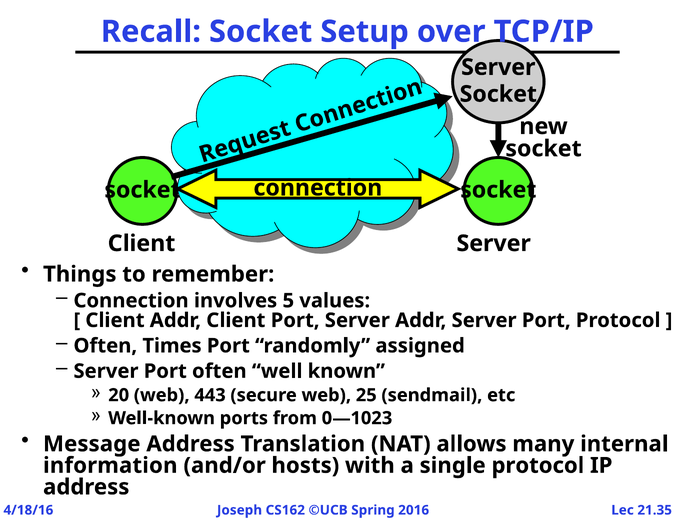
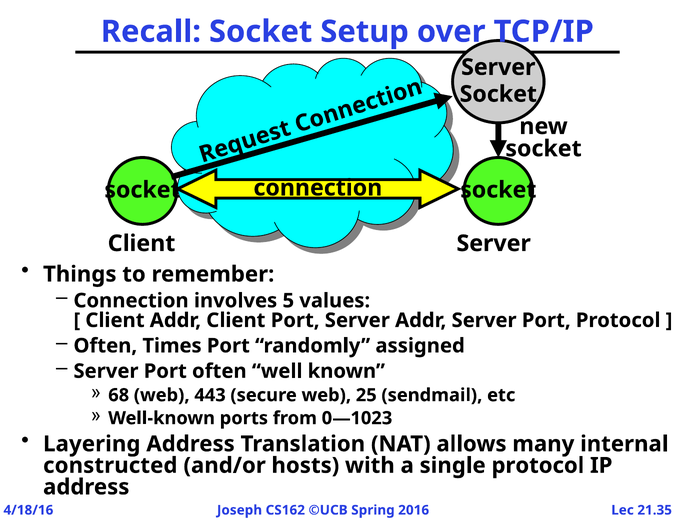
20: 20 -> 68
Message: Message -> Layering
information: information -> constructed
